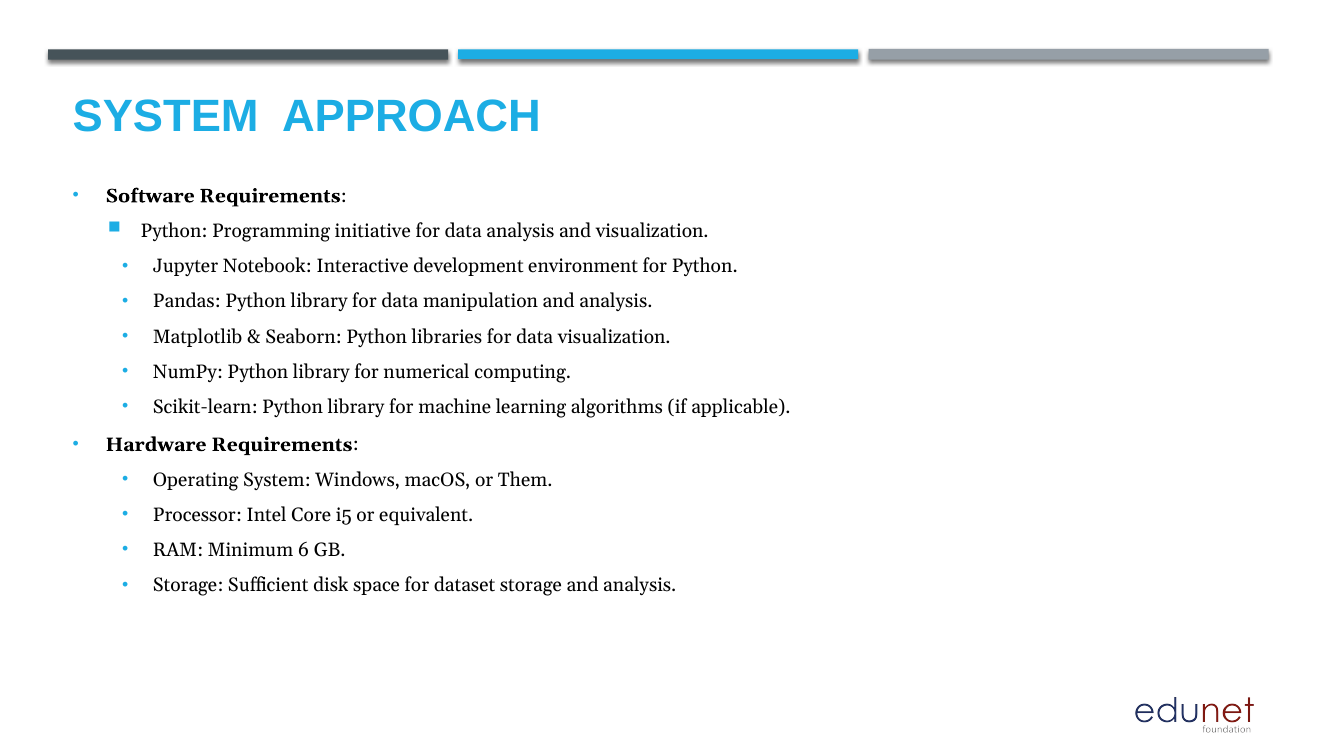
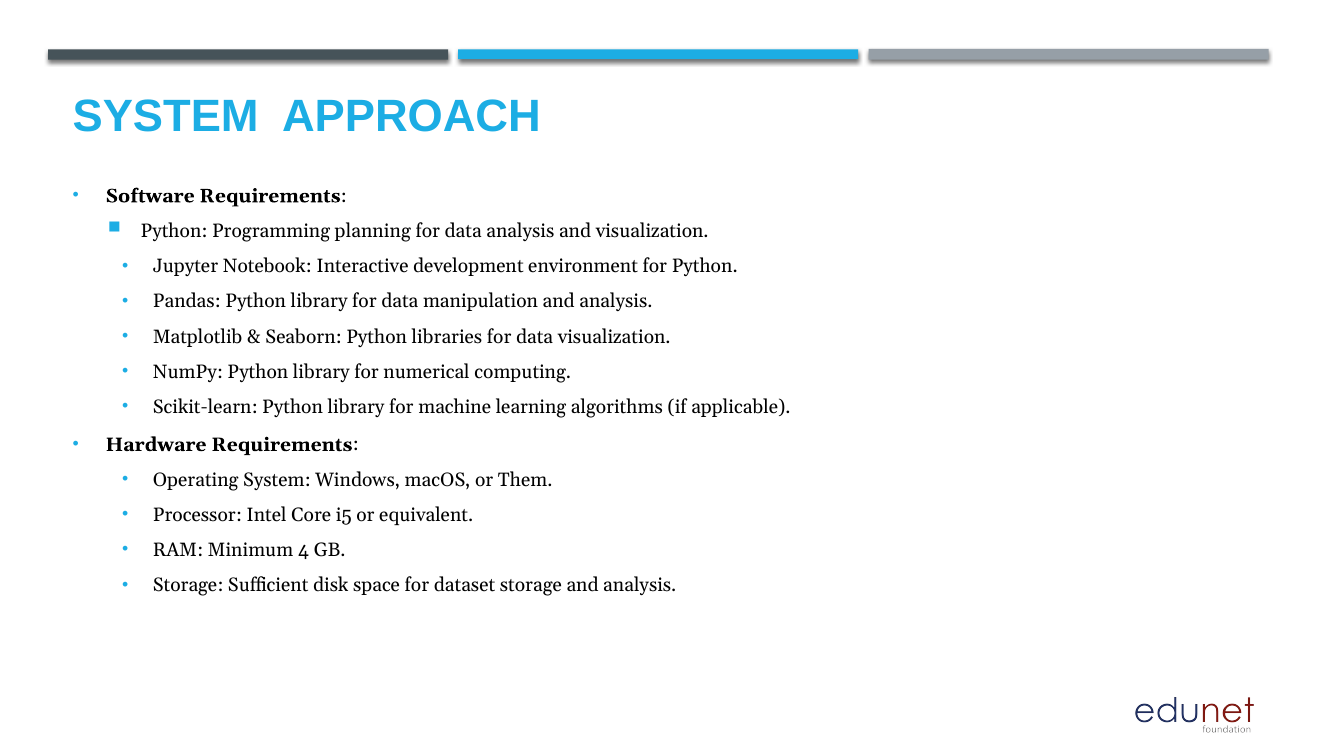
initiative: initiative -> planning
6: 6 -> 4
